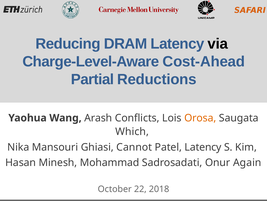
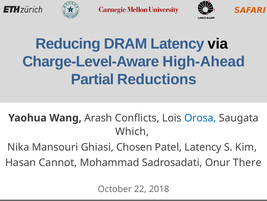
Cost-Ahead: Cost-Ahead -> High-Ahead
Orosa colour: orange -> blue
Cannot: Cannot -> Chosen
Minesh: Minesh -> Cannot
Again: Again -> There
